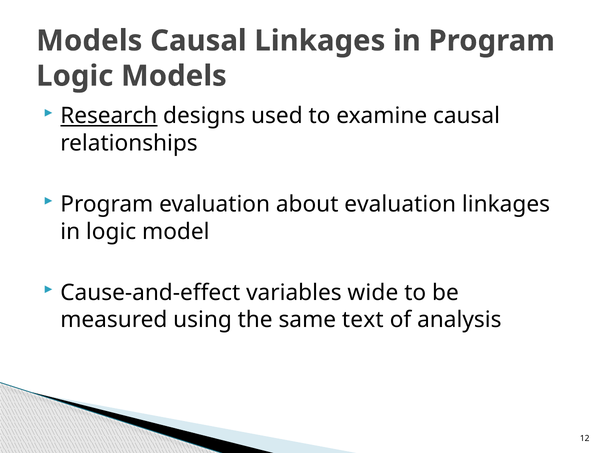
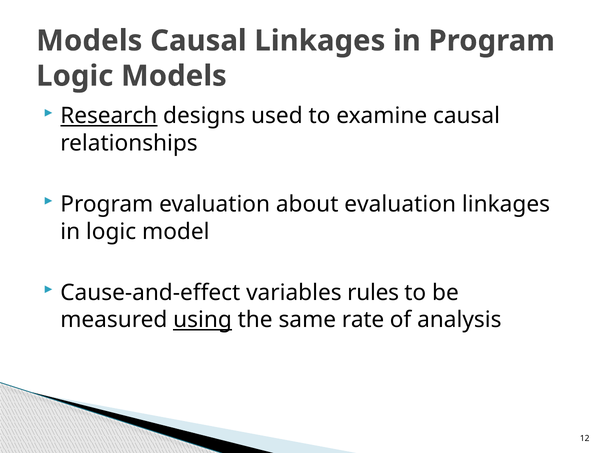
wide: wide -> rules
using underline: none -> present
text: text -> rate
